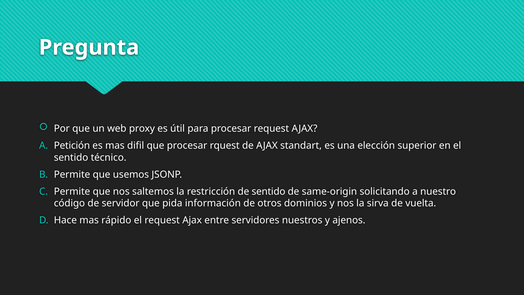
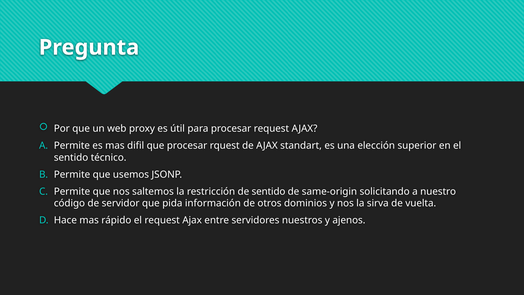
A Petición: Petición -> Permite
